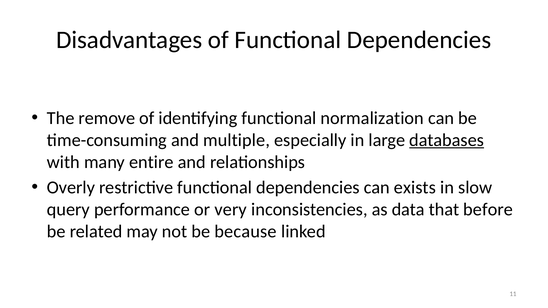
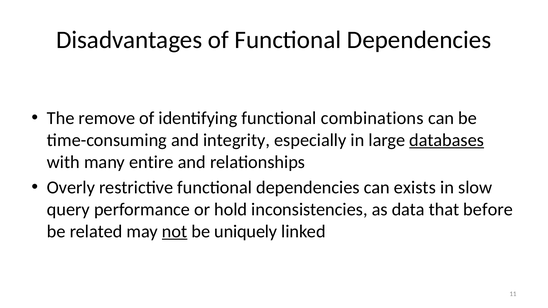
normalization: normalization -> combinations
multiple: multiple -> integrity
very: very -> hold
not underline: none -> present
because: because -> uniquely
